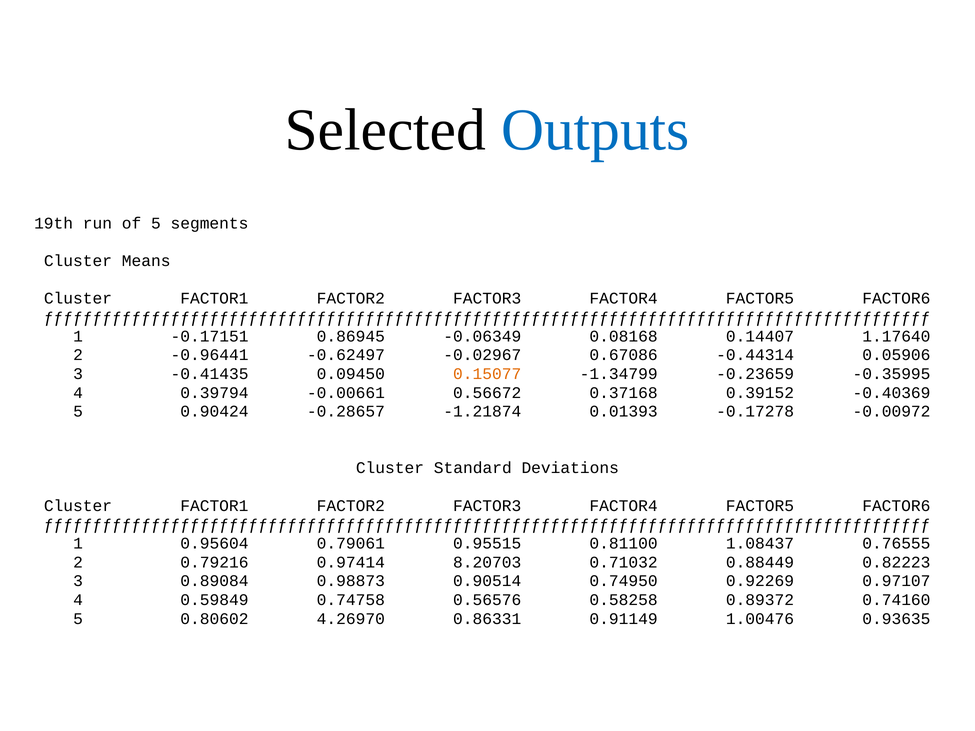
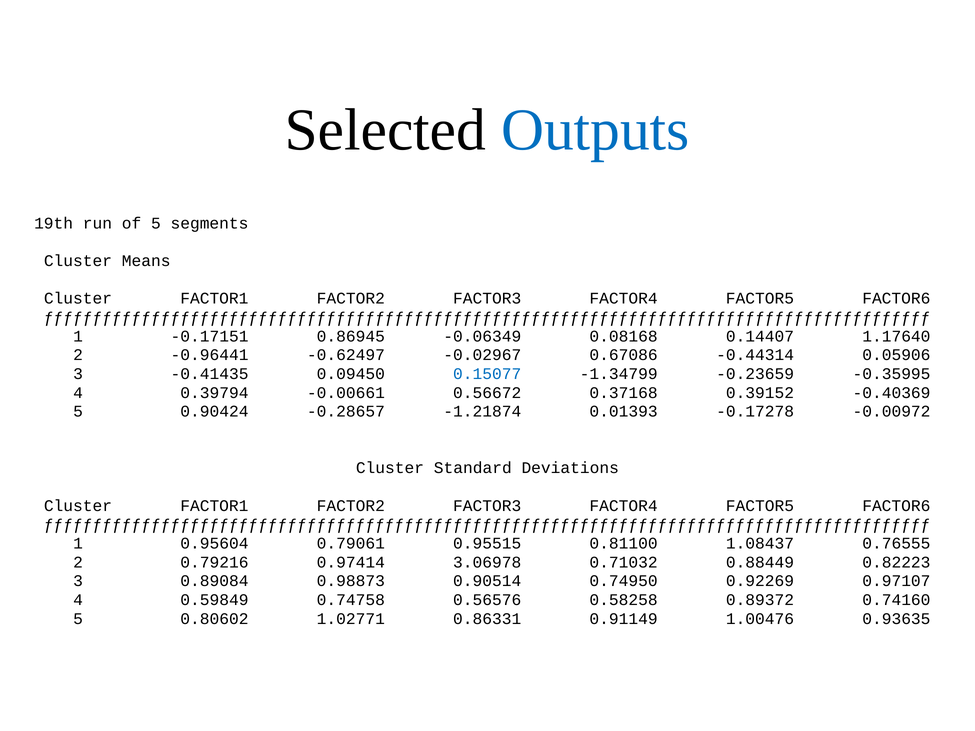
0.15077 colour: orange -> blue
8.20703: 8.20703 -> 3.06978
4.26970: 4.26970 -> 1.02771
